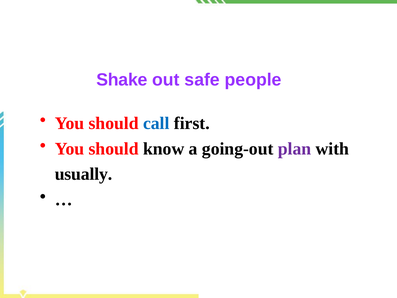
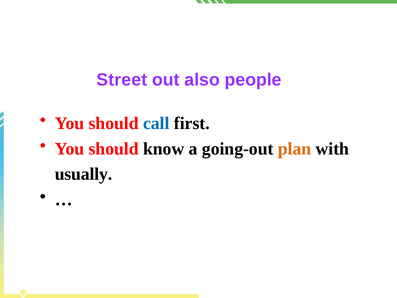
Shake: Shake -> Street
safe: safe -> also
plan colour: purple -> orange
